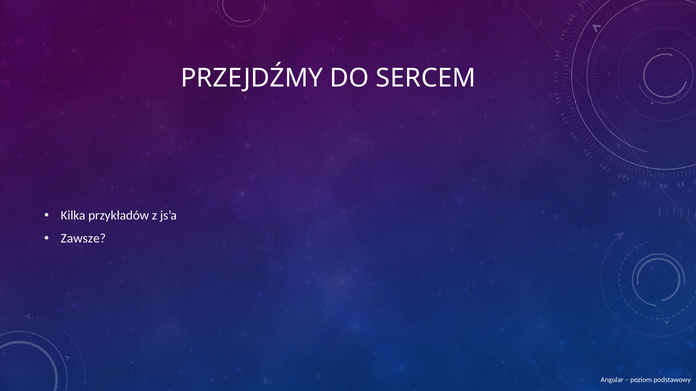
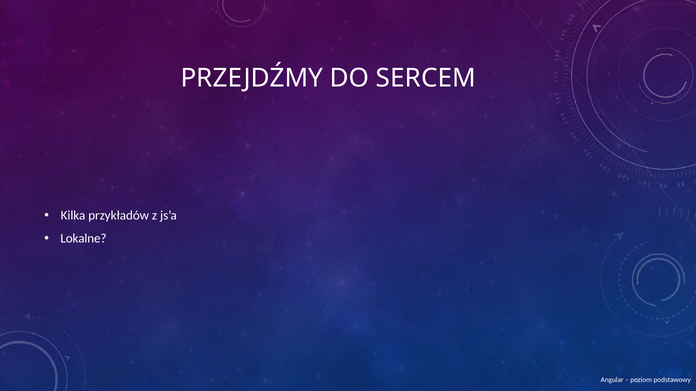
Zawsze: Zawsze -> Lokalne
